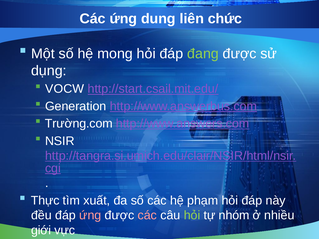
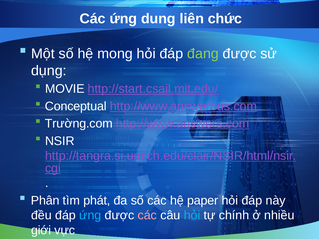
VOCW: VOCW -> MOVIE
Generation: Generation -> Conceptual
Thực: Thực -> Phân
xuất: xuất -> phát
phạm: phạm -> paper
ứng at (90, 216) colour: pink -> light blue
hỏi at (192, 216) colour: light green -> light blue
nhóm: nhóm -> chính
